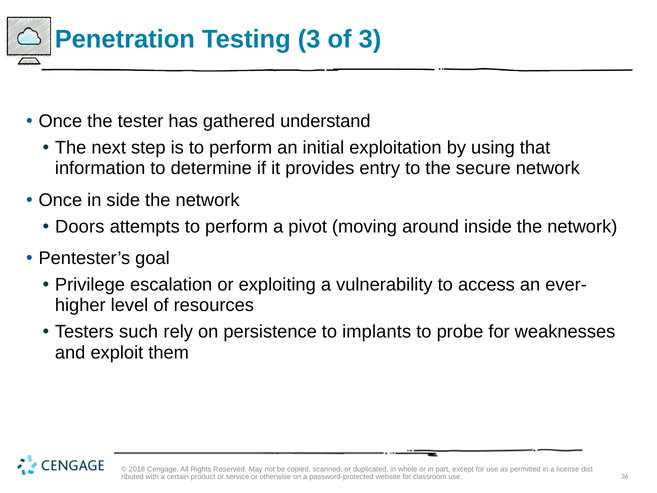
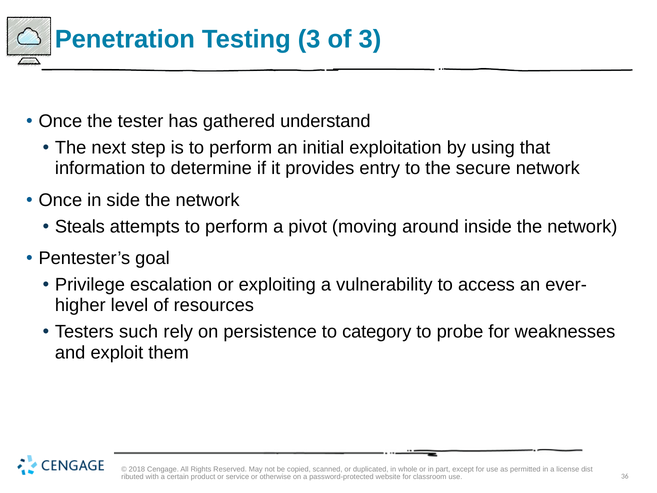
Doors: Doors -> Steals
implants: implants -> category
